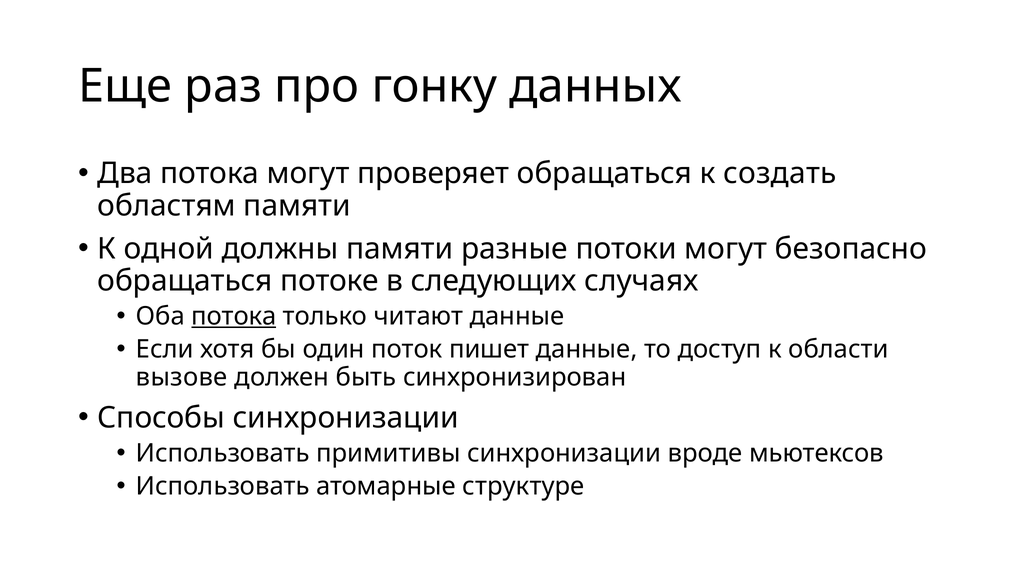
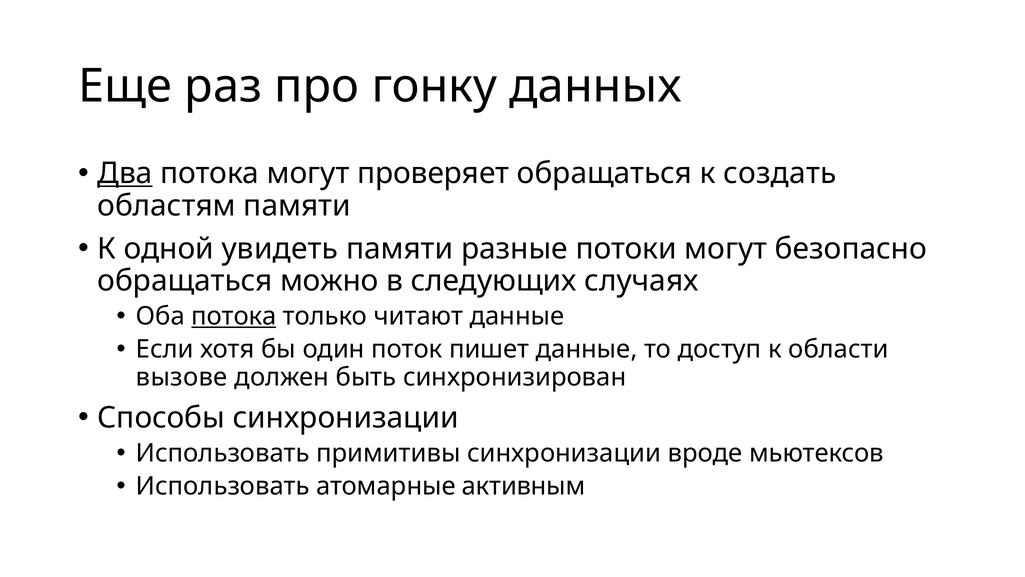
Два underline: none -> present
должны: должны -> увидеть
потоке: потоке -> можно
структуре: структуре -> активным
